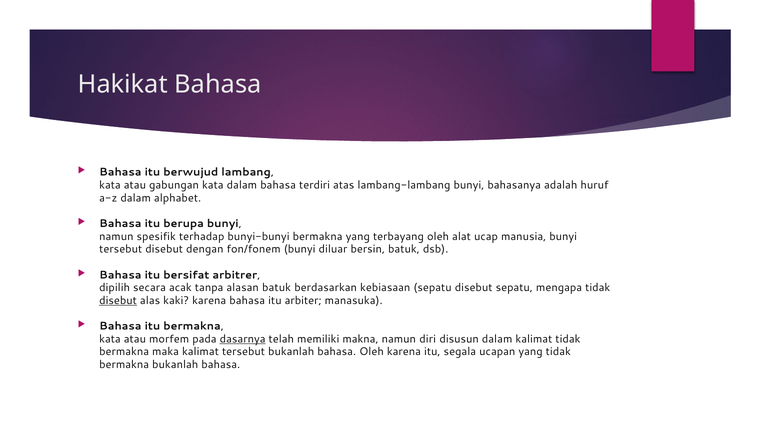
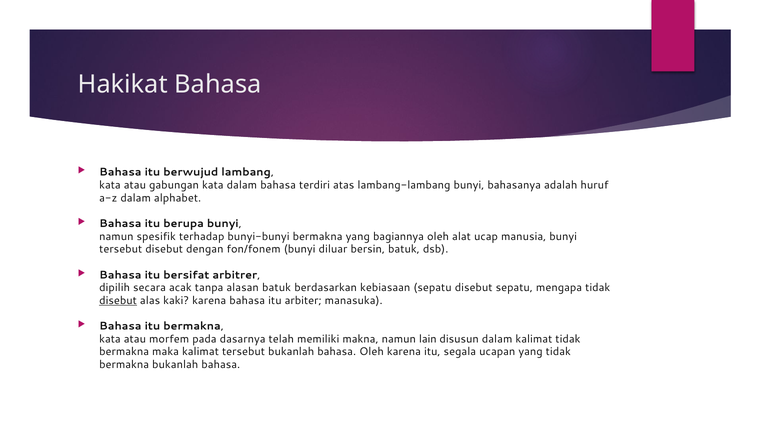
terbayang: terbayang -> bagiannya
dasarnya underline: present -> none
diri: diri -> lain
